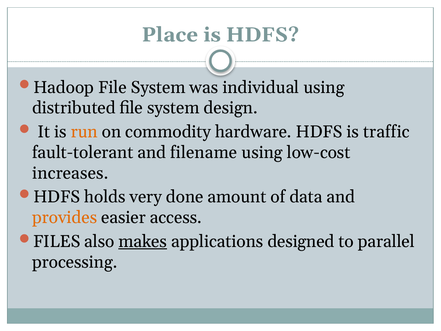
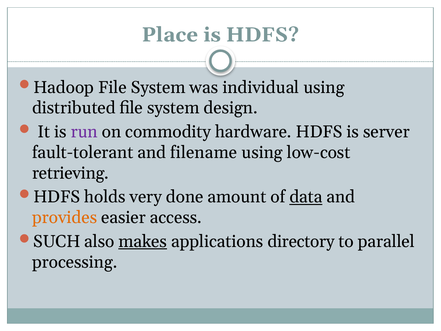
run colour: orange -> purple
traffic: traffic -> server
increases: increases -> retrieving
data underline: none -> present
FILES: FILES -> SUCH
designed: designed -> directory
